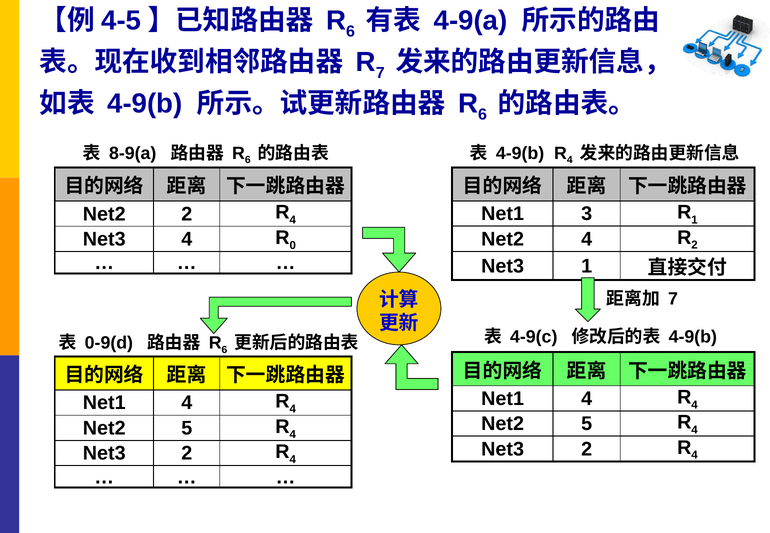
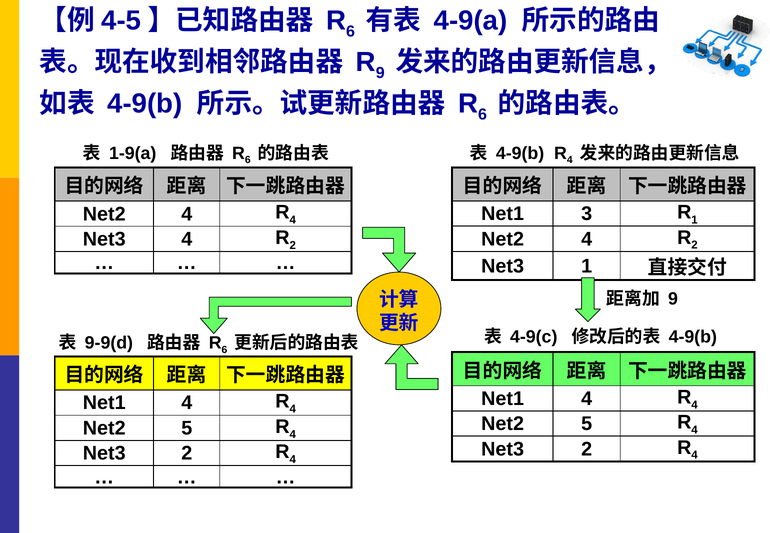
7 at (380, 73): 7 -> 9
8-9(a: 8-9(a -> 1-9(a
2 at (187, 214): 2 -> 4
0 at (293, 245): 0 -> 2
7 at (673, 299): 7 -> 9
0-9(d: 0-9(d -> 9-9(d
